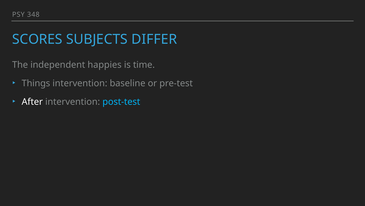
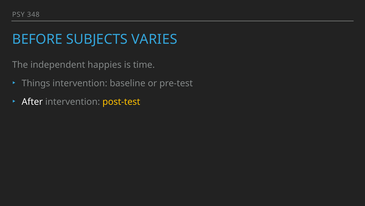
SCORES: SCORES -> BEFORE
DIFFER: DIFFER -> VARIES
post-test colour: light blue -> yellow
